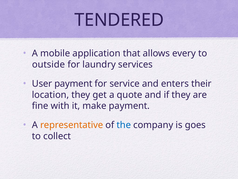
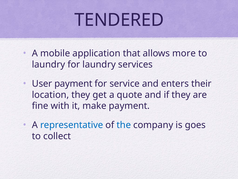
every: every -> more
outside at (48, 64): outside -> laundry
representative colour: orange -> blue
